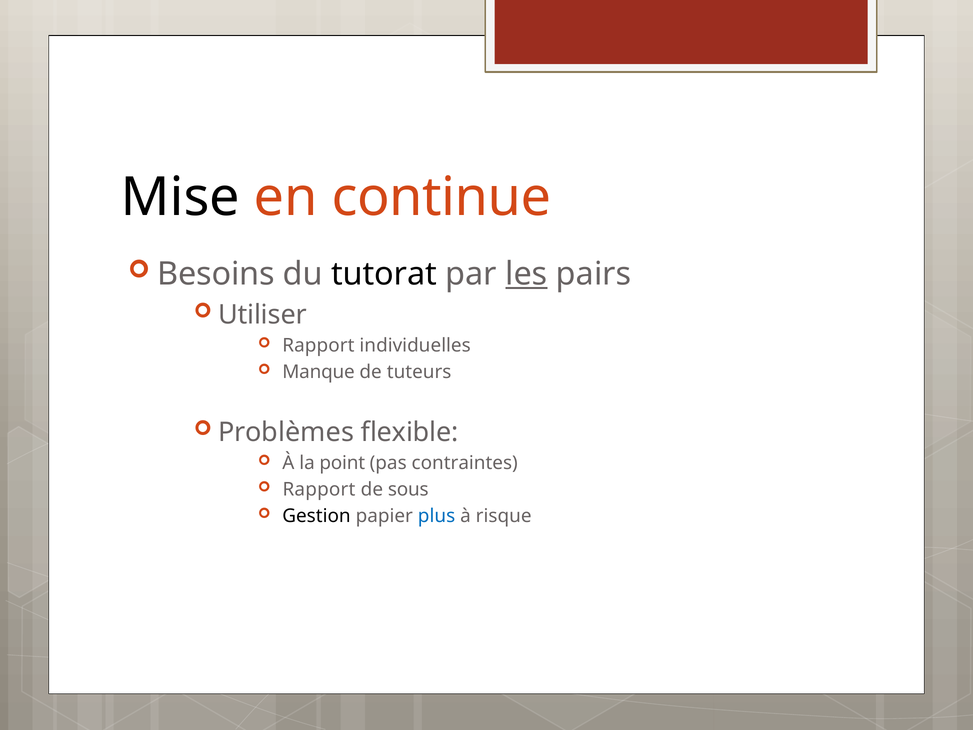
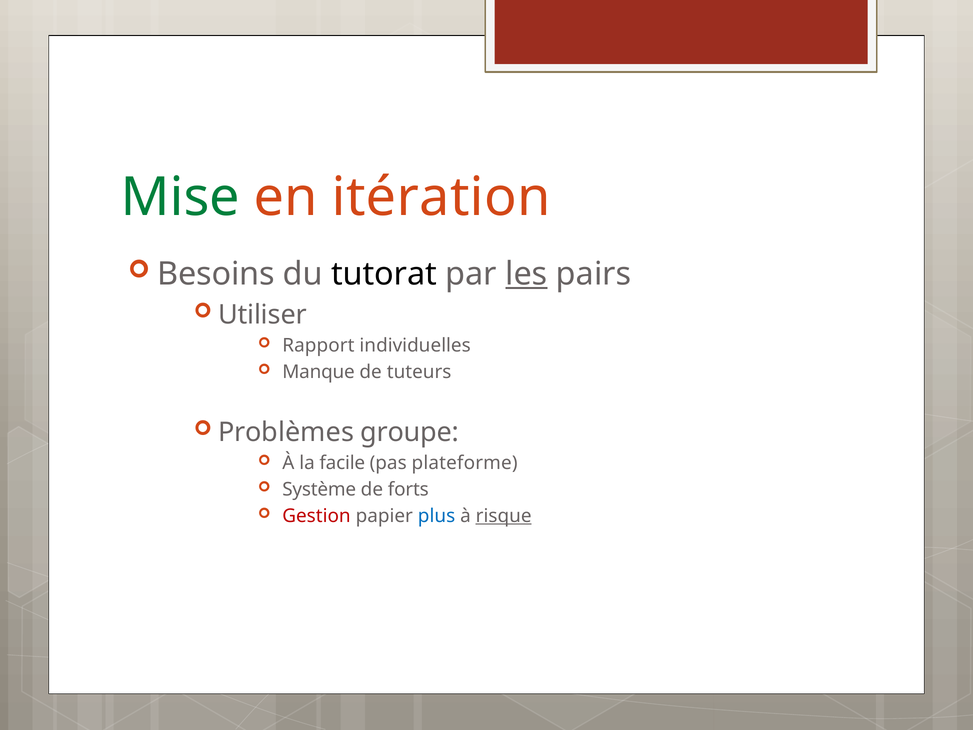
Mise colour: black -> green
continue: continue -> itération
flexible: flexible -> groupe
point: point -> facile
contraintes: contraintes -> plateforme
Rapport at (319, 489): Rapport -> Système
sous: sous -> forts
Gestion colour: black -> red
risque underline: none -> present
